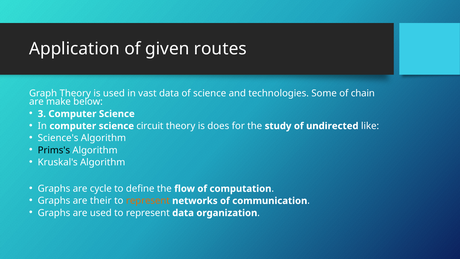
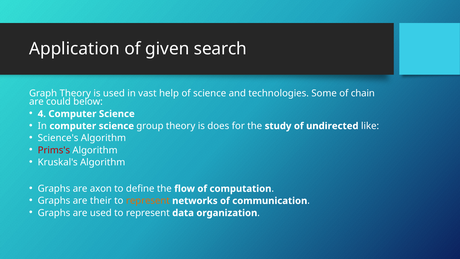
routes: routes -> search
vast data: data -> help
make: make -> could
3: 3 -> 4
circuit: circuit -> group
Prims's colour: black -> red
cycle: cycle -> axon
